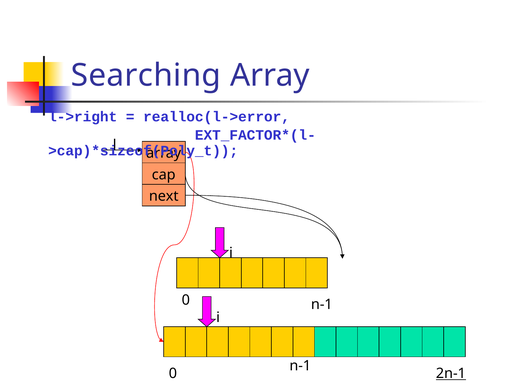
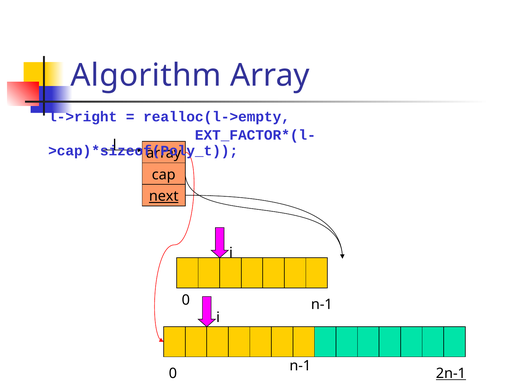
Searching: Searching -> Algorithm
realloc(l->error: realloc(l->error -> realloc(l->empty
next underline: none -> present
